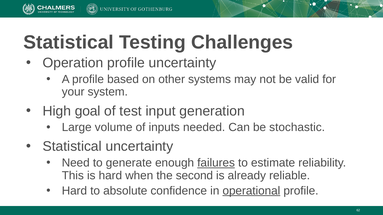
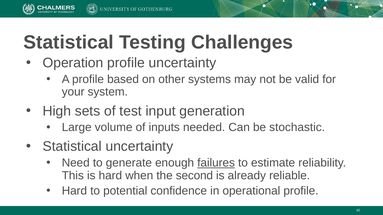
goal: goal -> sets
absolute: absolute -> potential
operational underline: present -> none
